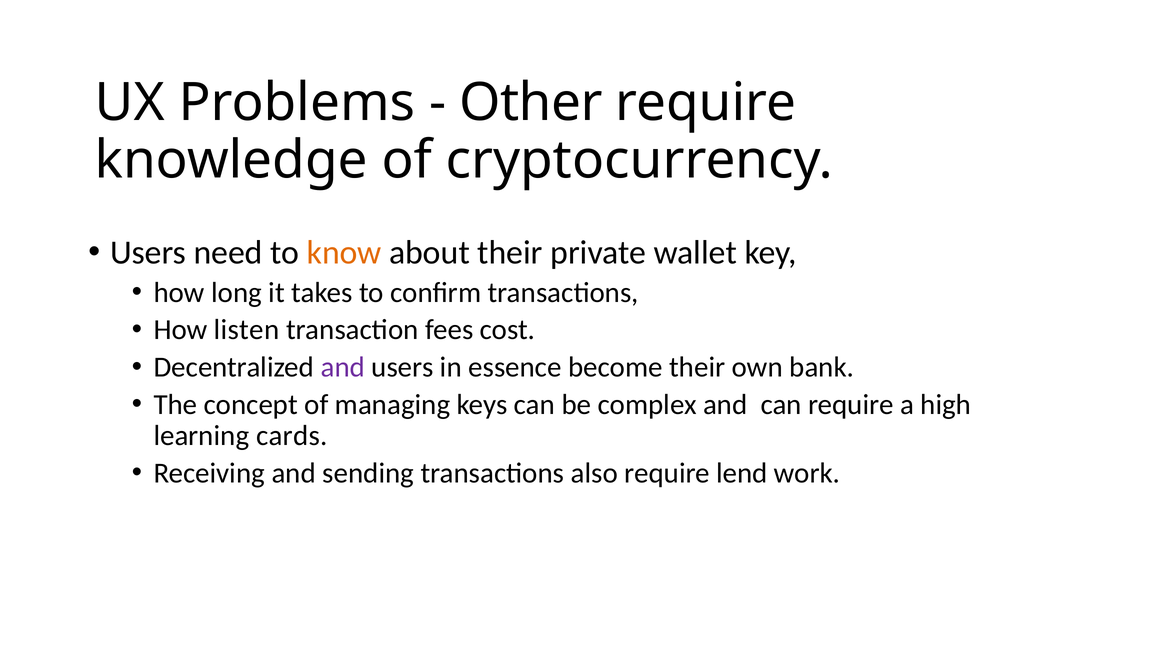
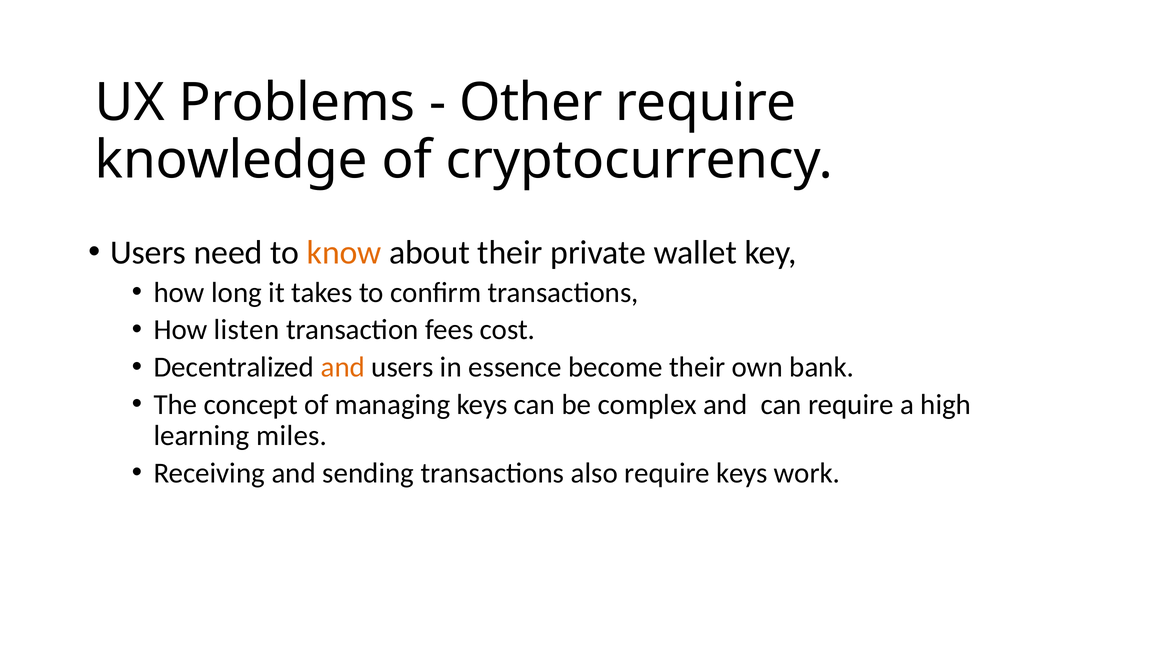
and at (343, 367) colour: purple -> orange
cards: cards -> miles
require lend: lend -> keys
